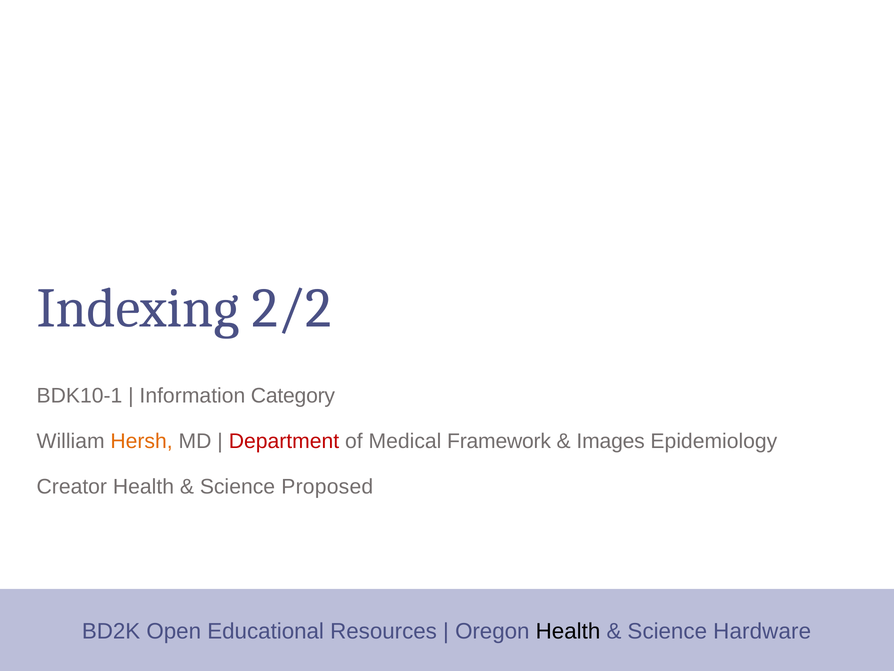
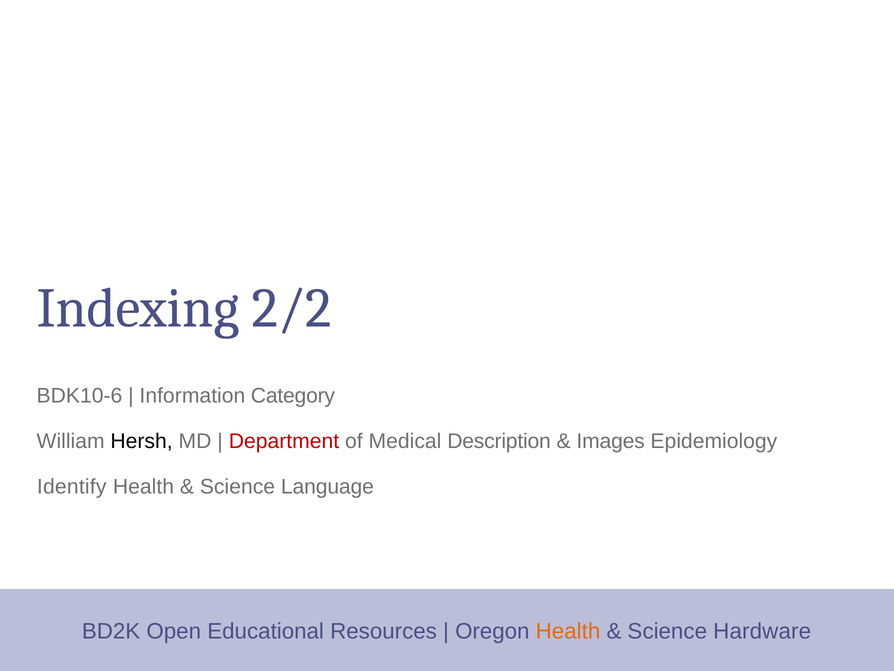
BDK10-1: BDK10-1 -> BDK10-6
Hersh colour: orange -> black
Framework: Framework -> Description
Creator: Creator -> Identify
Proposed: Proposed -> Language
Health at (568, 631) colour: black -> orange
